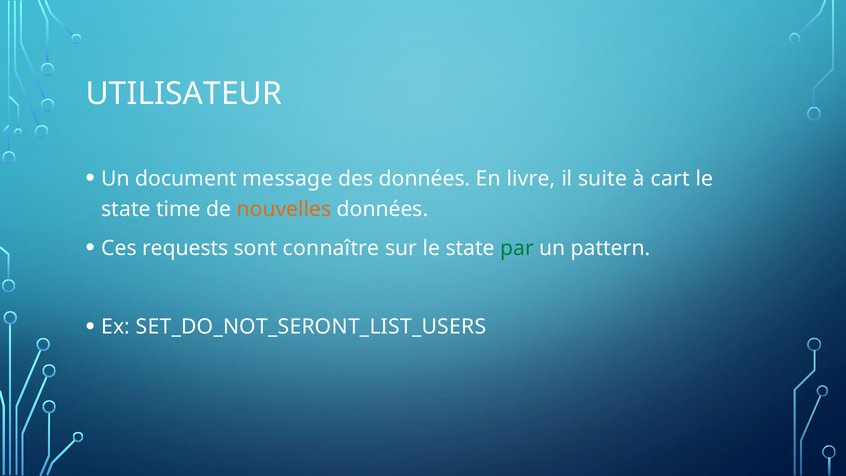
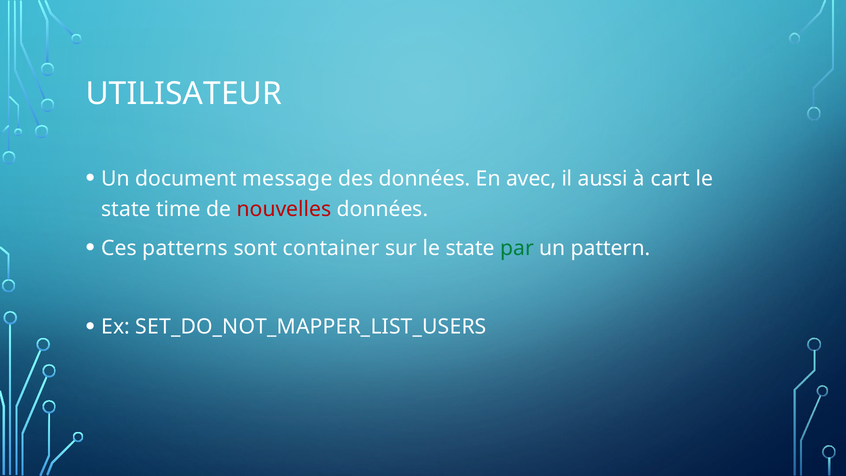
livre: livre -> avec
suite: suite -> aussi
nouvelles colour: orange -> red
requests: requests -> patterns
connaître: connaître -> container
SET_DO_NOT_SERONT_LIST_USERS: SET_DO_NOT_SERONT_LIST_USERS -> SET_DO_NOT_MAPPER_LIST_USERS
